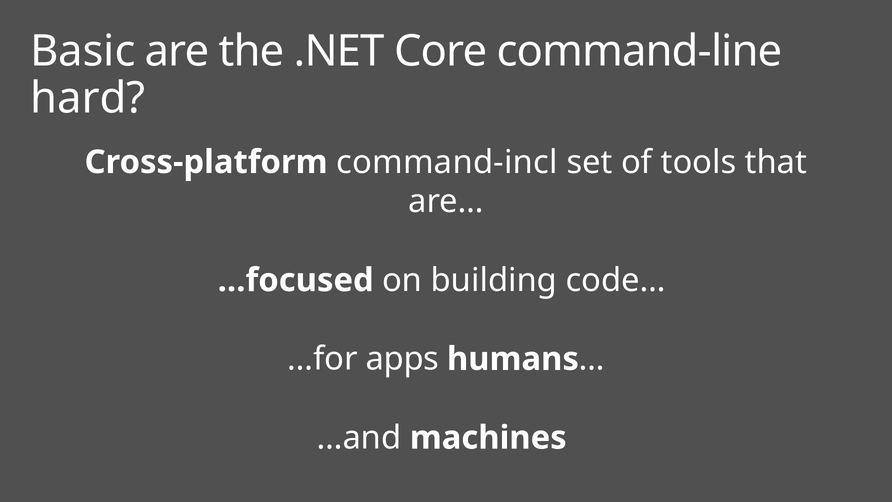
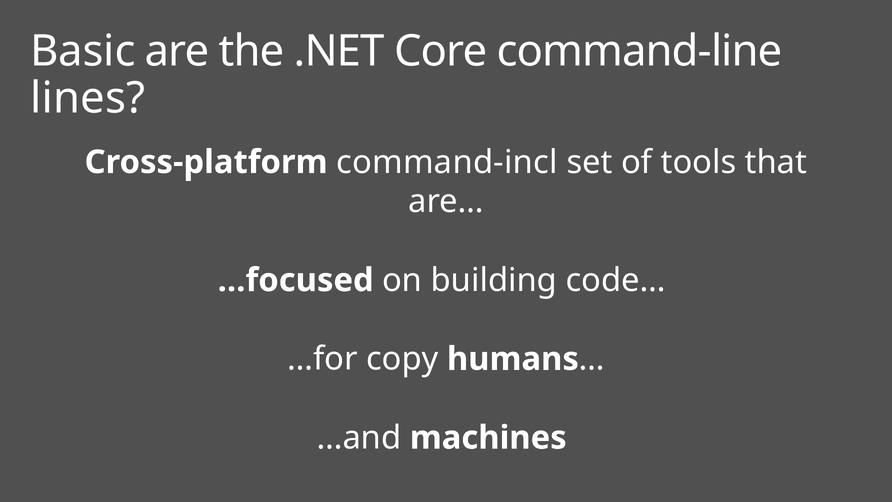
hard: hard -> lines
apps: apps -> copy
